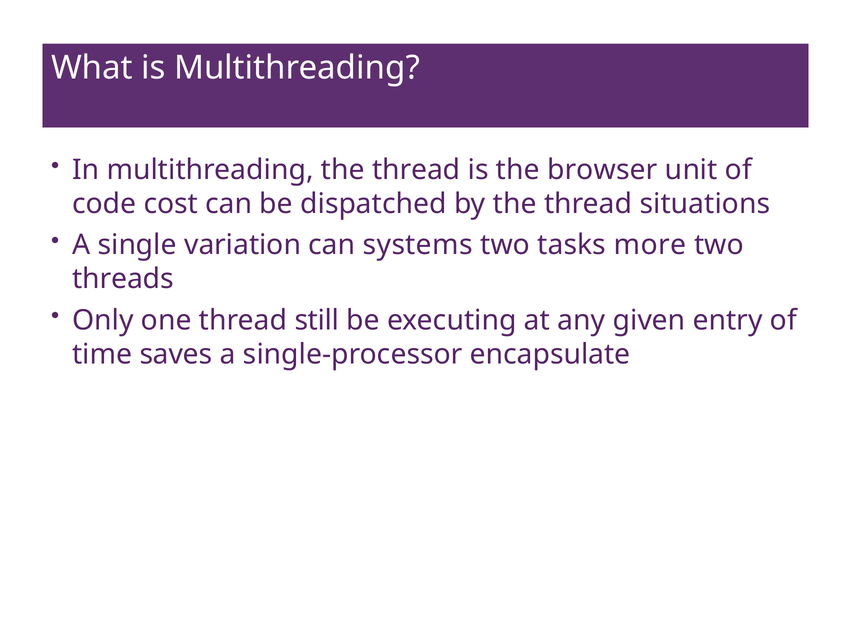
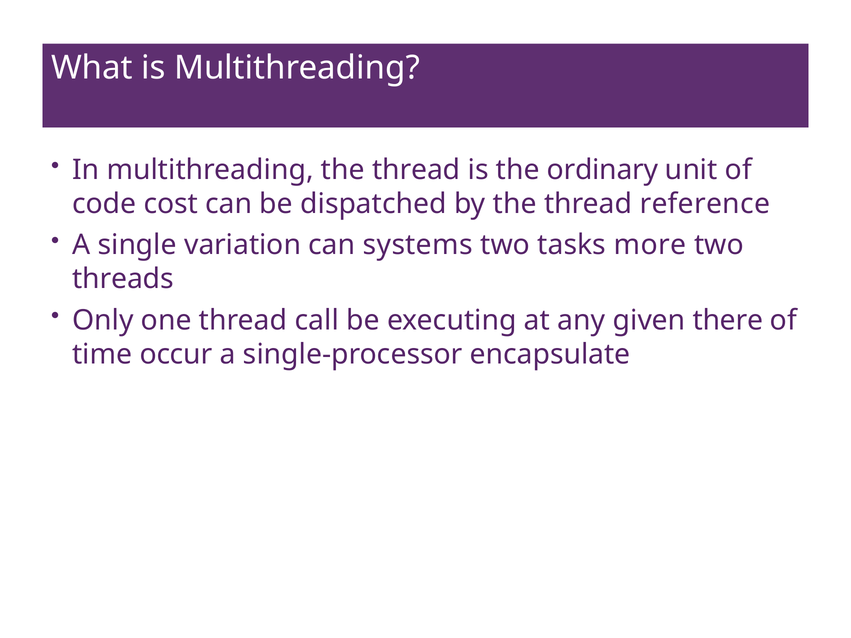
browser: browser -> ordinary
situations: situations -> reference
still: still -> call
entry: entry -> there
saves: saves -> occur
